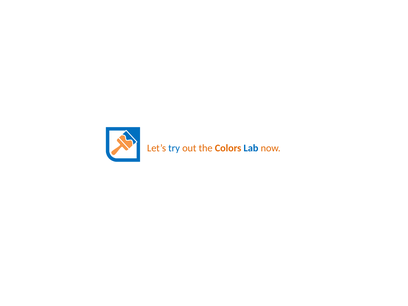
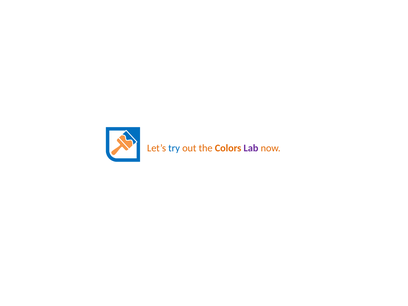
Lab colour: blue -> purple
